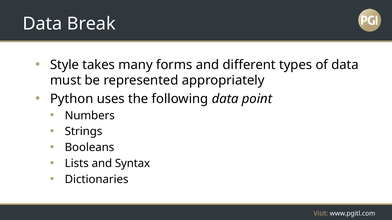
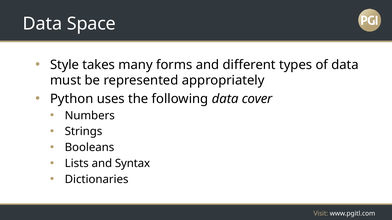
Break: Break -> Space
point: point -> cover
